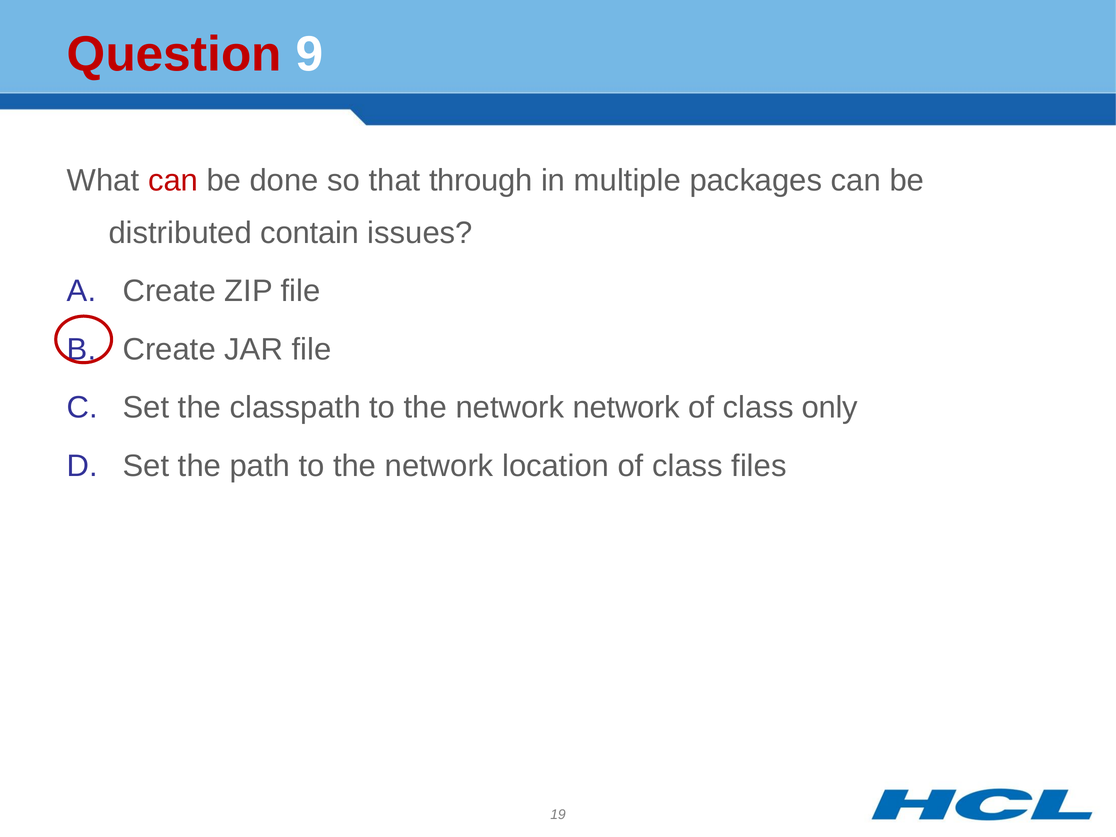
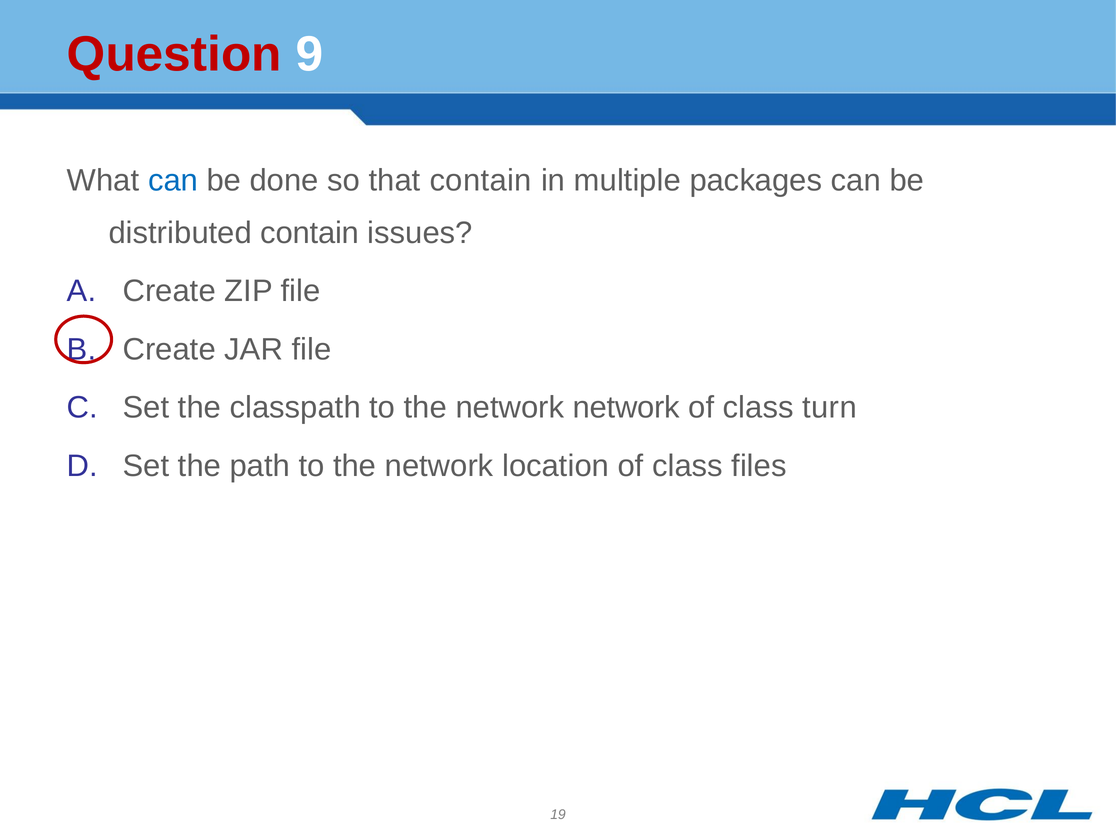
can at (173, 181) colour: red -> blue
that through: through -> contain
only: only -> turn
